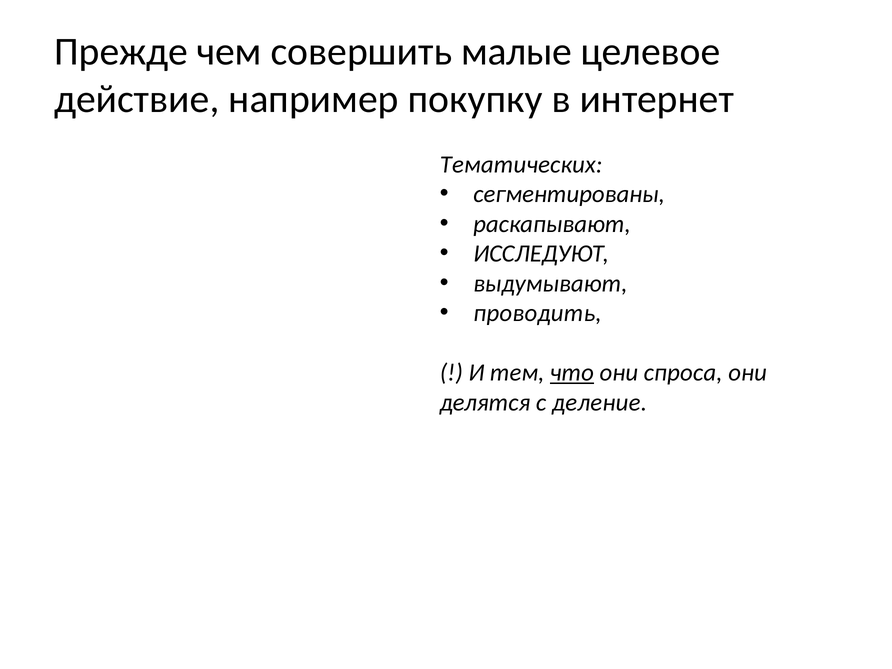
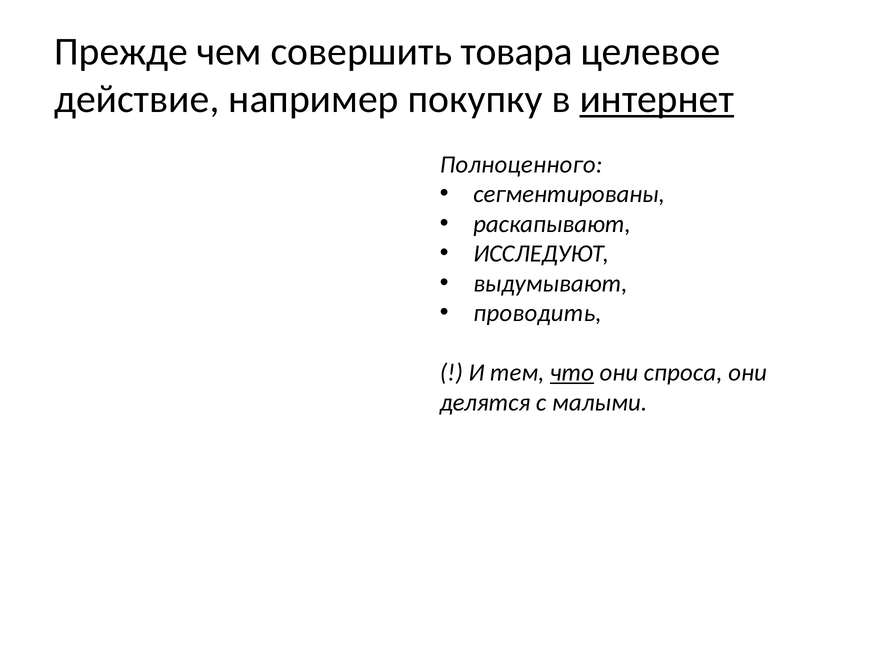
малые: малые -> товара
интернет underline: none -> present
Тематических: Тематических -> Полноценного
деление: деление -> малыми
